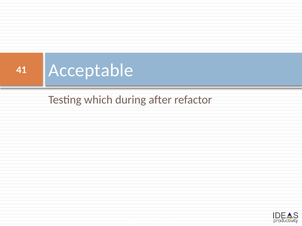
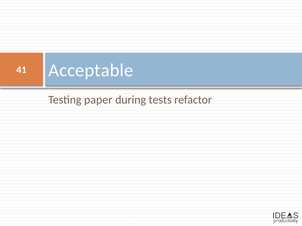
which: which -> paper
after: after -> tests
